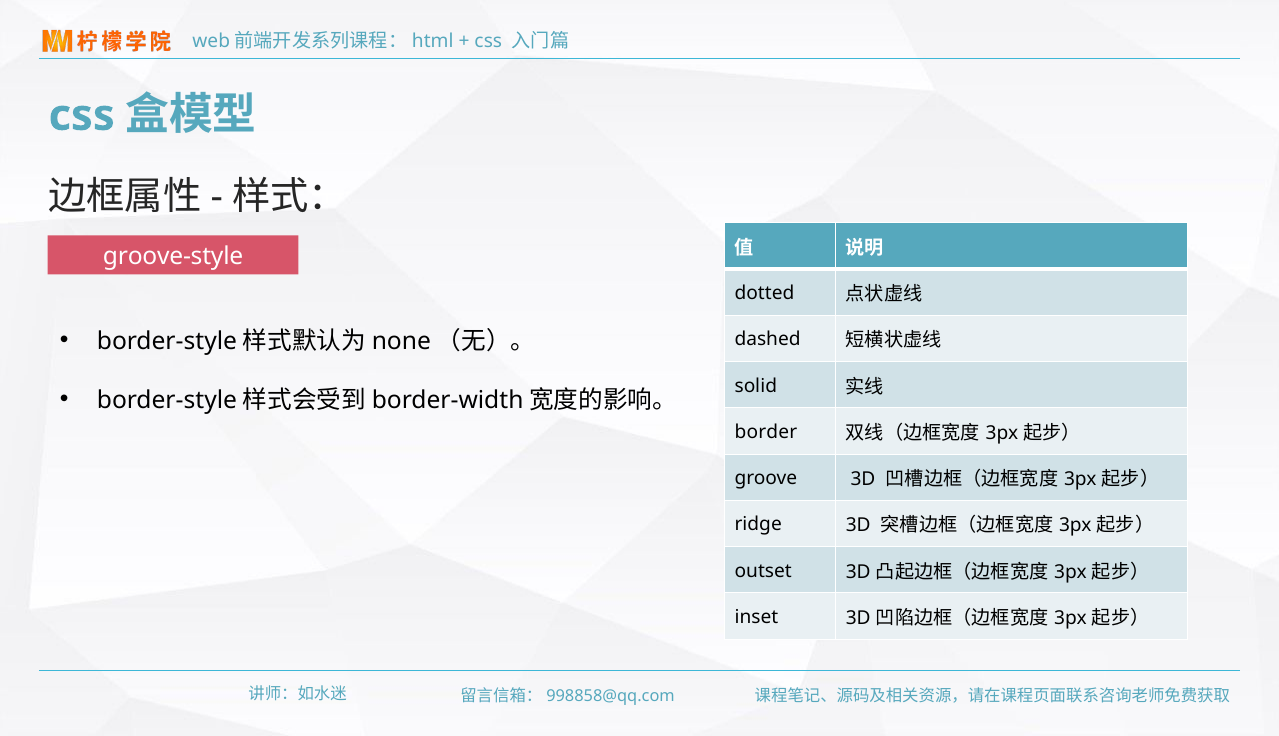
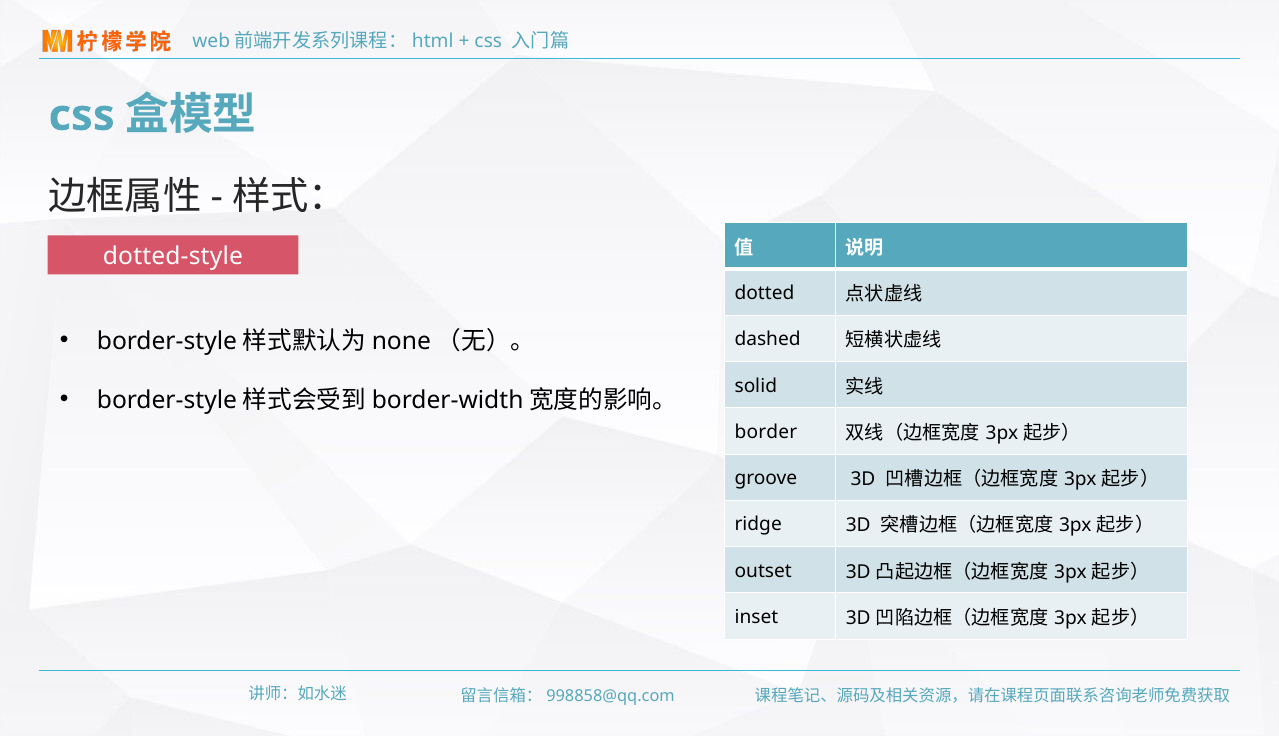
groove-style: groove-style -> dotted-style
